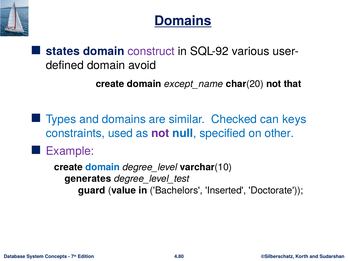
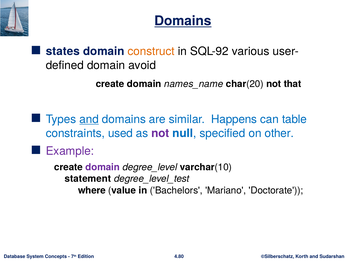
construct colour: purple -> orange
except_name: except_name -> names_name
and at (89, 119) underline: none -> present
Checked: Checked -> Happens
keys: keys -> table
domain at (103, 167) colour: blue -> purple
generates: generates -> statement
guard: guard -> where
Inserted: Inserted -> Mariano
